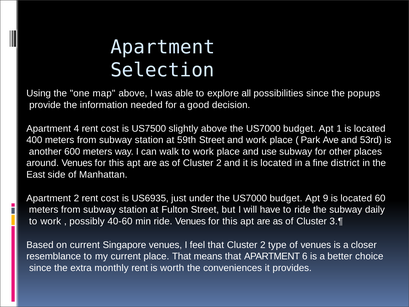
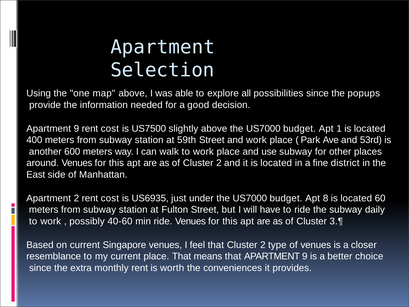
4 at (76, 129): 4 -> 9
9: 9 -> 8
that APARTMENT 6: 6 -> 9
